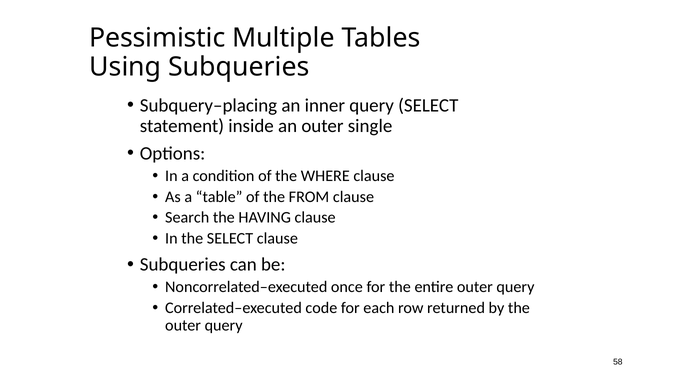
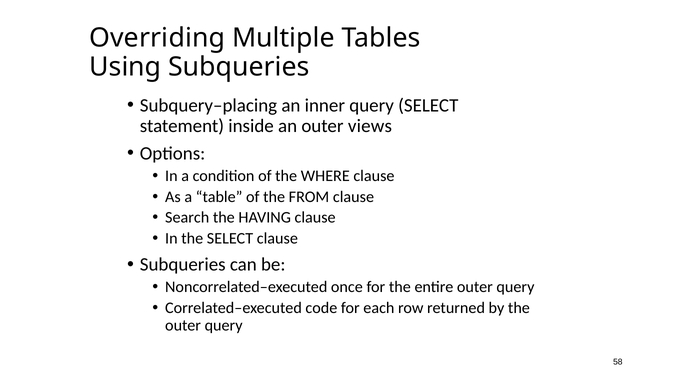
Pessimistic: Pessimistic -> Overriding
single: single -> views
